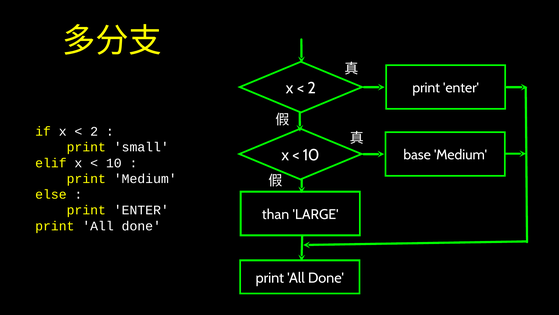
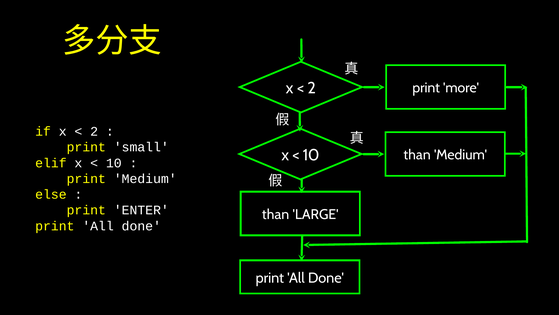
2 print enter: enter -> more
10 base: base -> than
